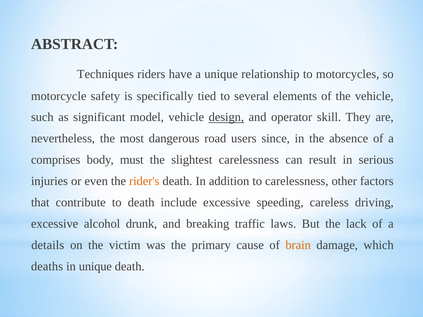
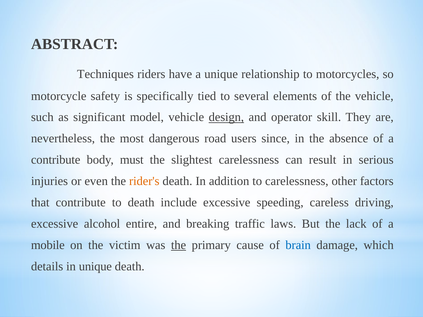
comprises at (56, 160): comprises -> contribute
drunk: drunk -> entire
details: details -> mobile
the at (179, 245) underline: none -> present
brain colour: orange -> blue
deaths: deaths -> details
